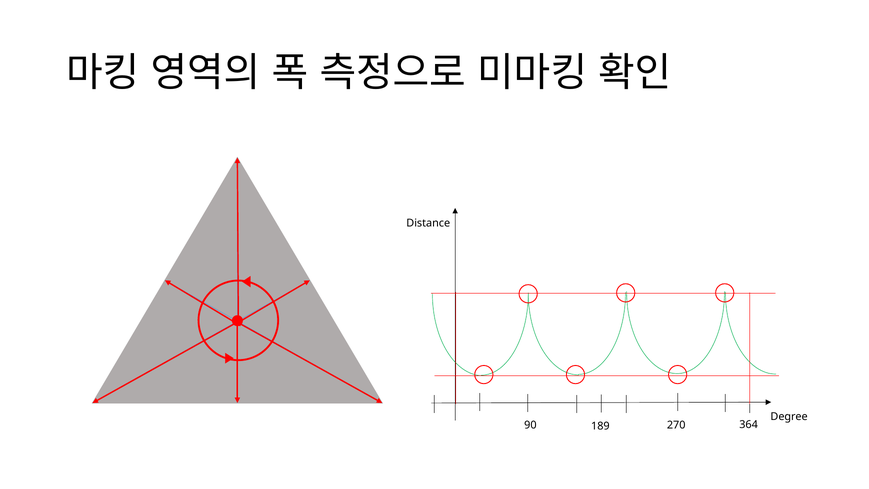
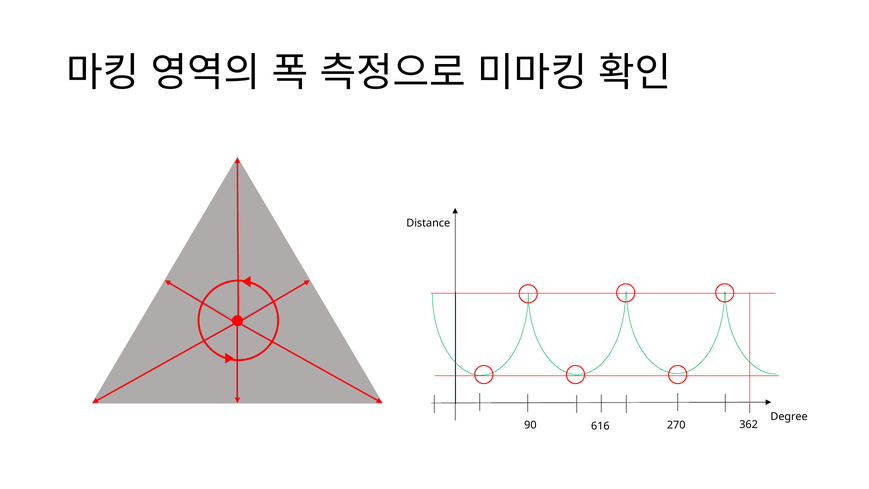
189: 189 -> 616
364: 364 -> 362
